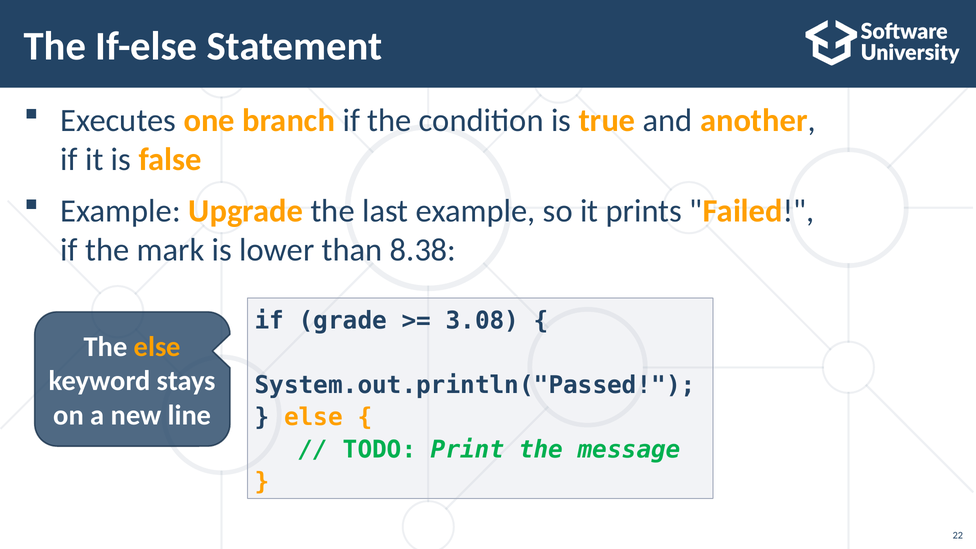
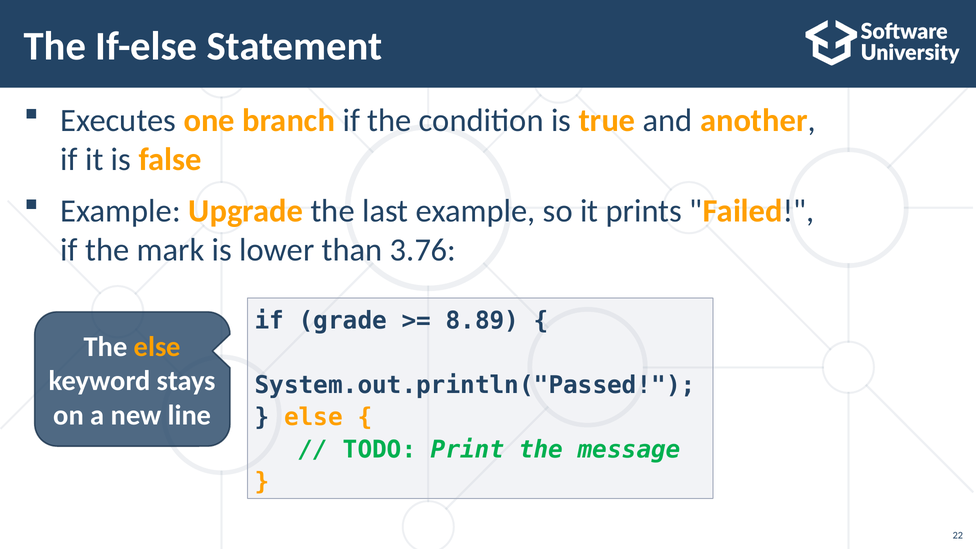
8.38: 8.38 -> 3.76
3.08: 3.08 -> 8.89
